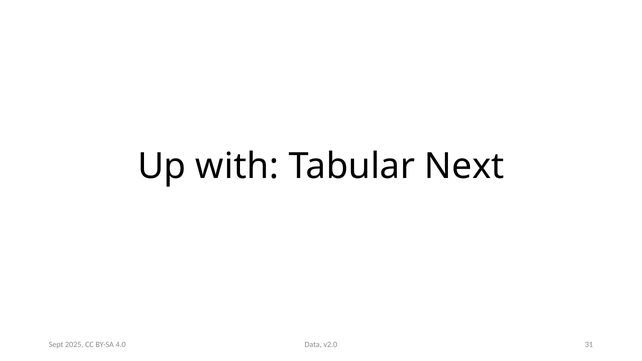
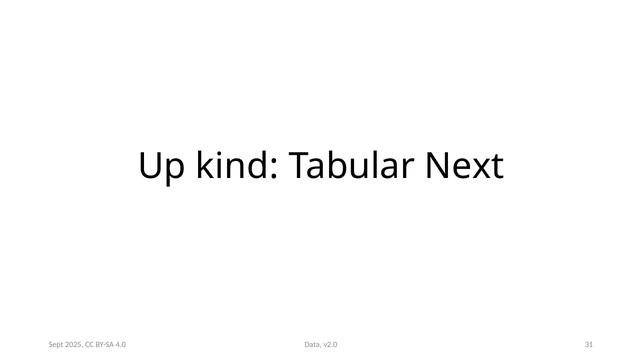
with: with -> kind
